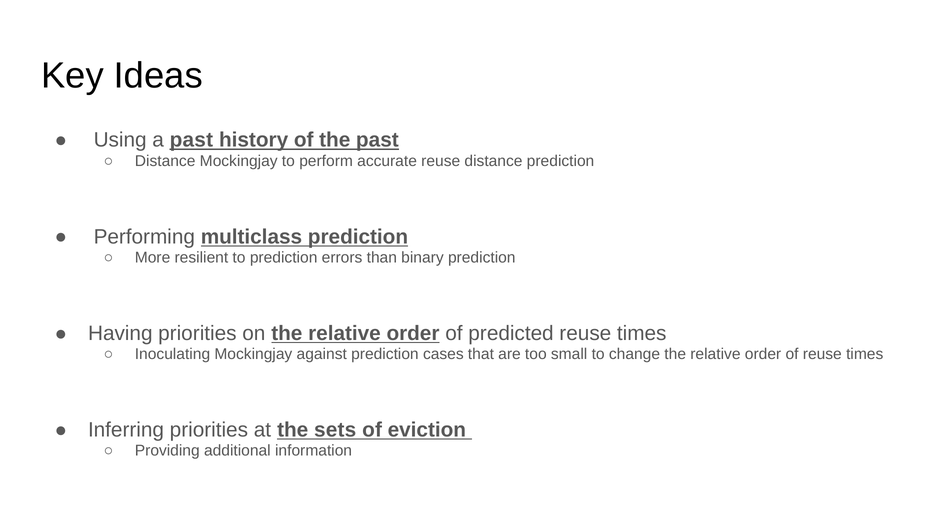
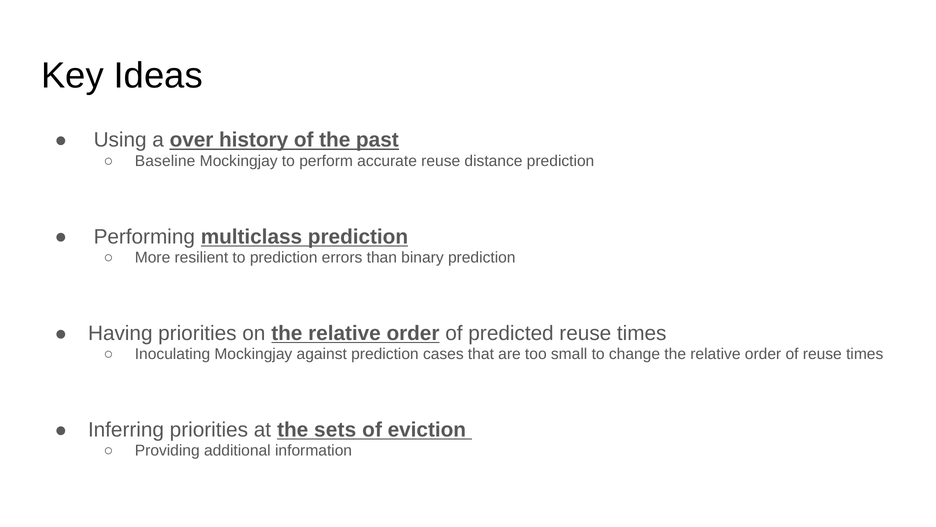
a past: past -> over
Distance at (165, 161): Distance -> Baseline
